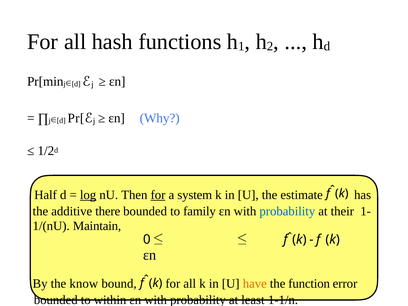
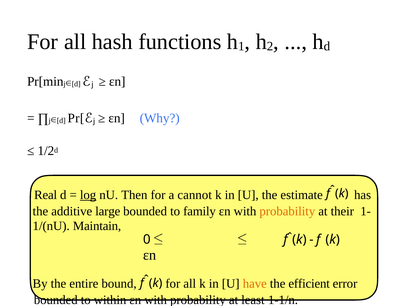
Half: Half -> Real
for at (158, 195) underline: present -> none
system: system -> cannot
there: there -> large
probability at (287, 211) colour: blue -> orange
know: know -> entire
function: function -> efficient
